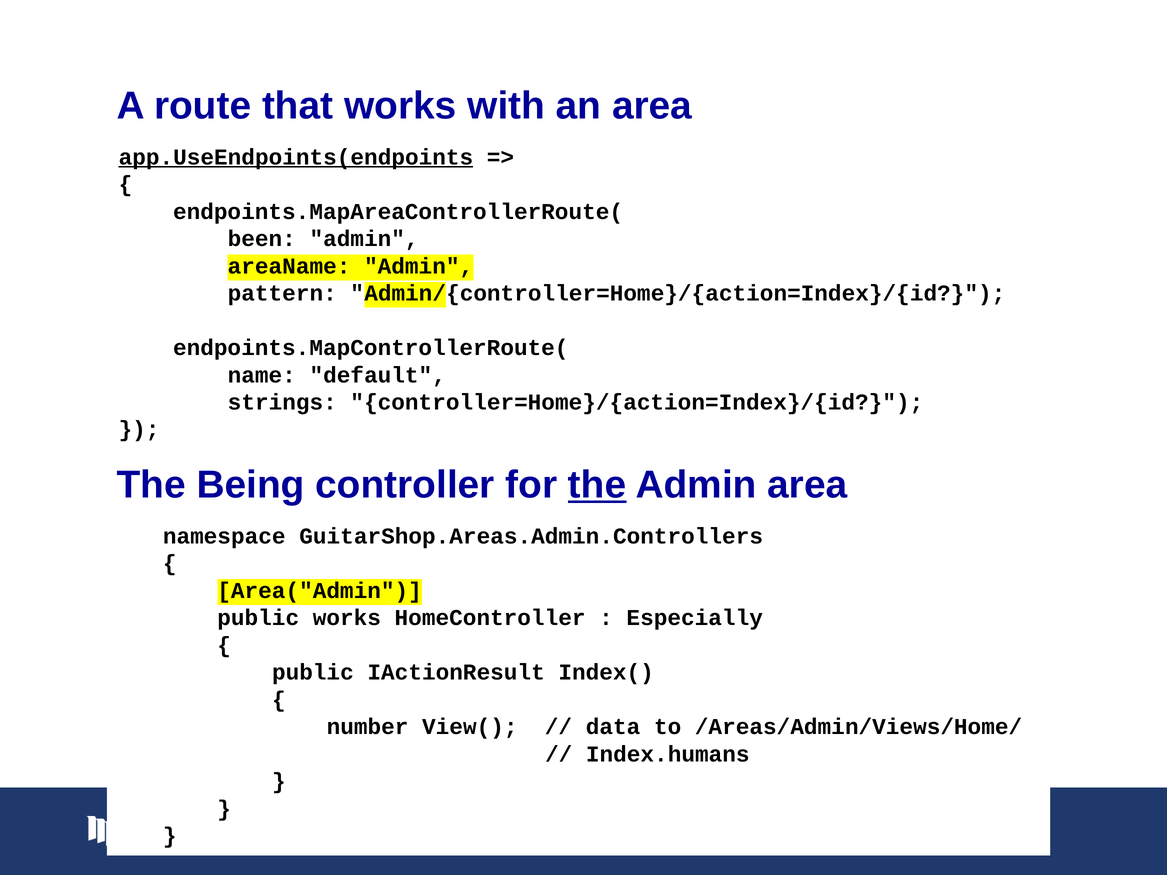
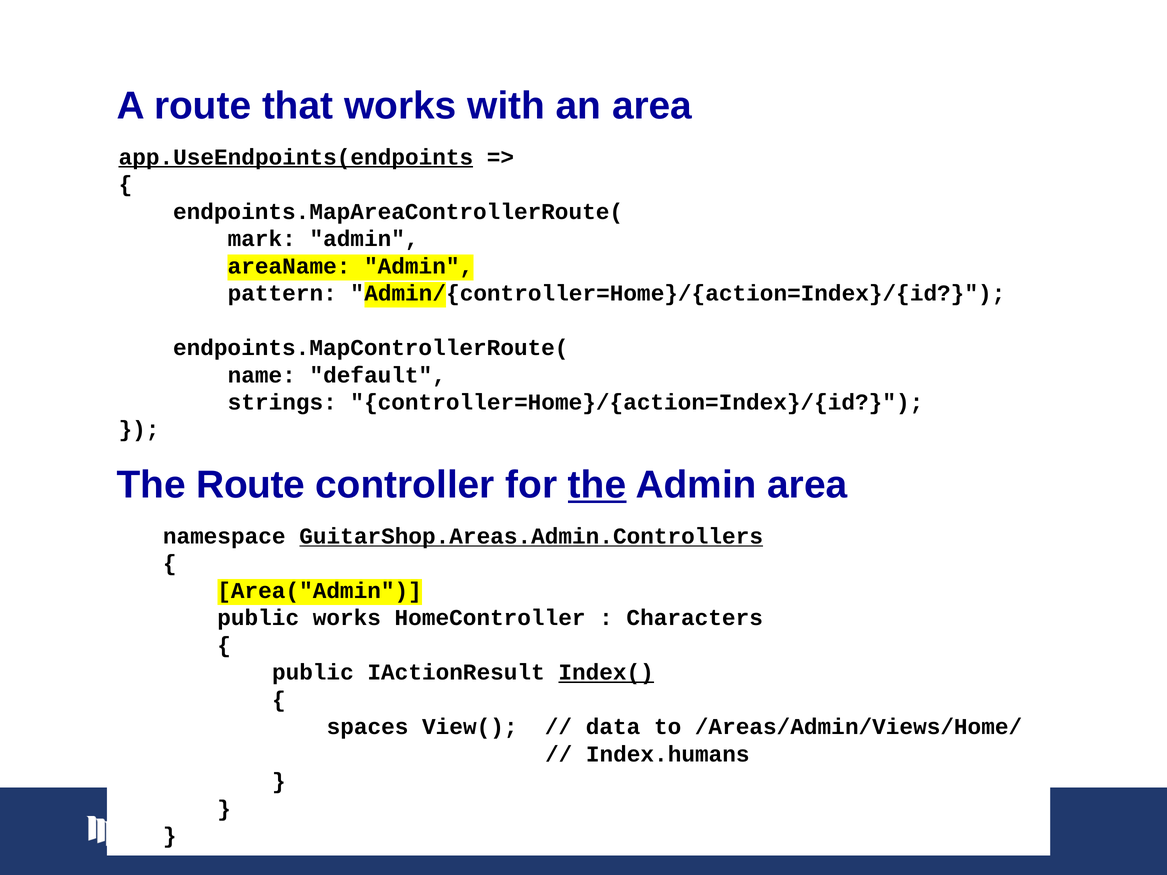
been: been -> mark
The Being: Being -> Route
GuitarShop.Areas.Admin.Controllers underline: none -> present
Especially: Especially -> Characters
Index( underline: none -> present
number: number -> spaces
